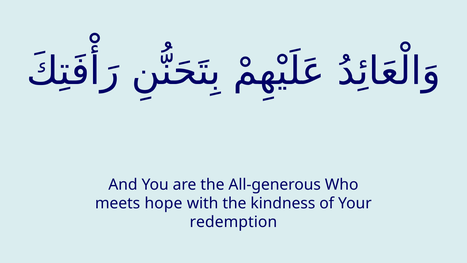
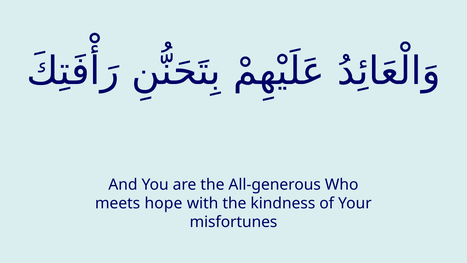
redemption: redemption -> misfortunes
